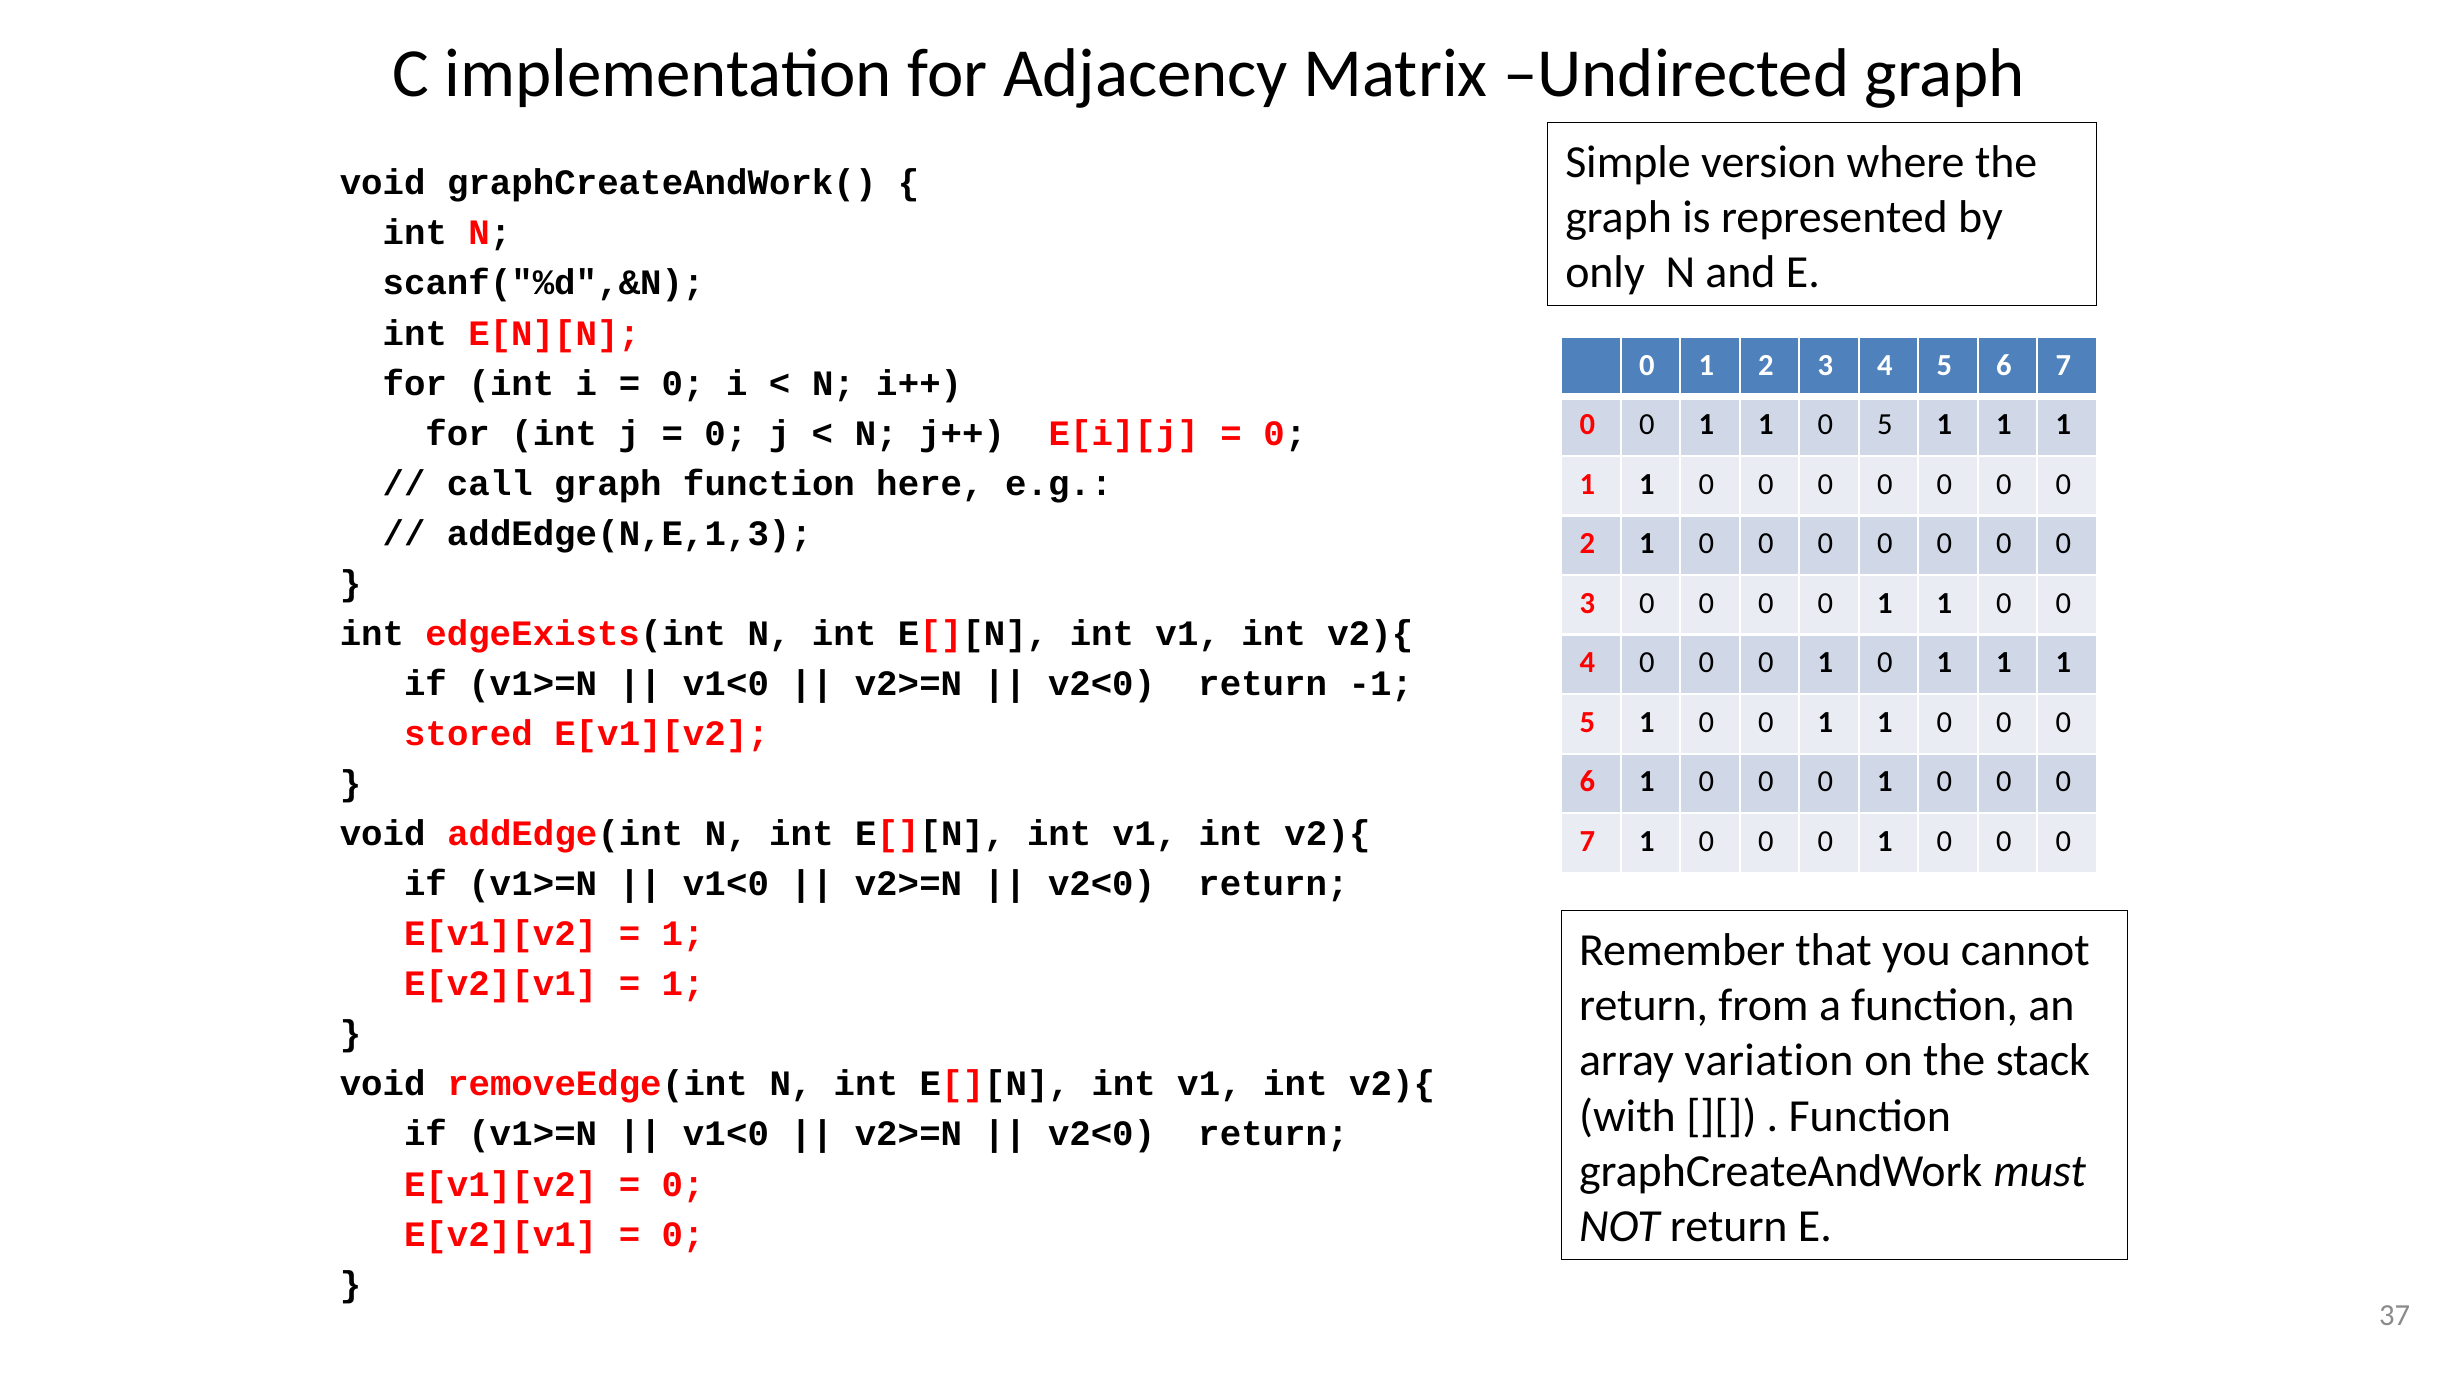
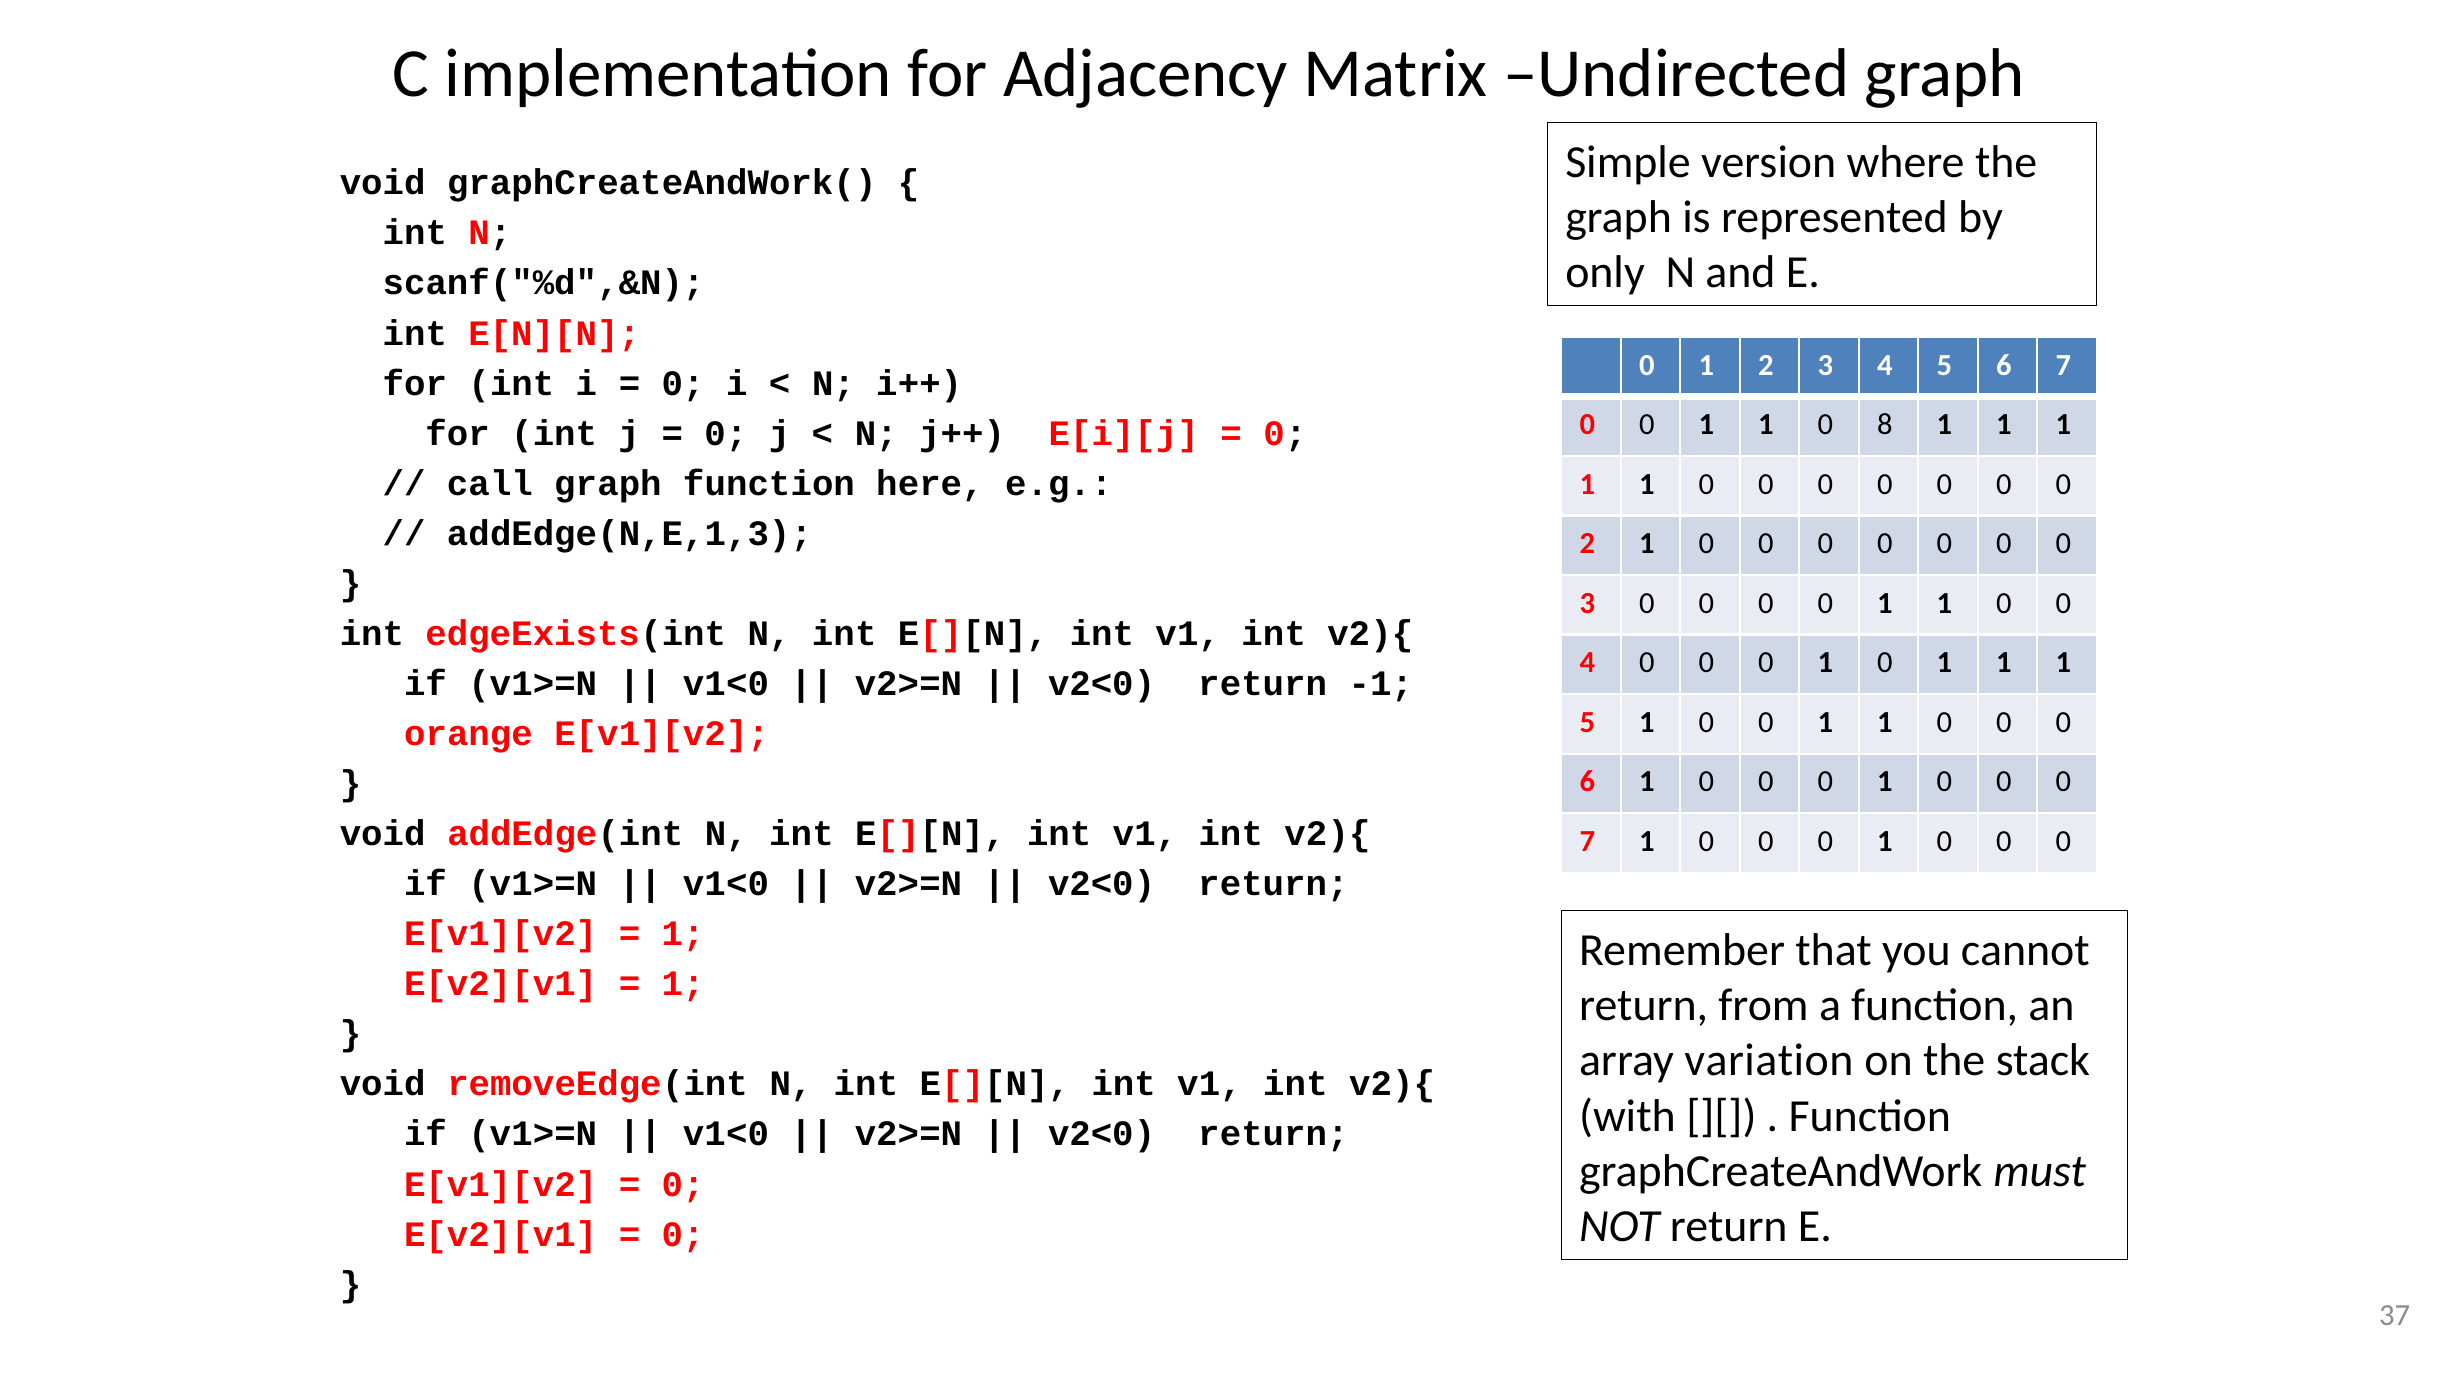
0 5: 5 -> 8
stored: stored -> orange
